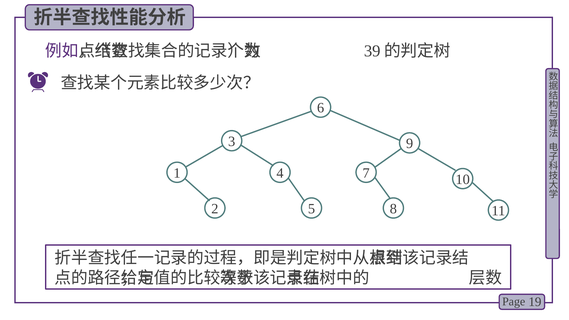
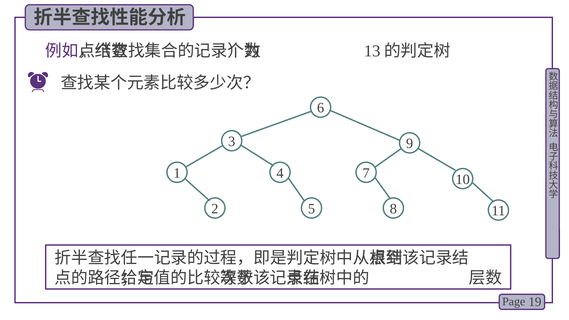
39: 39 -> 13
